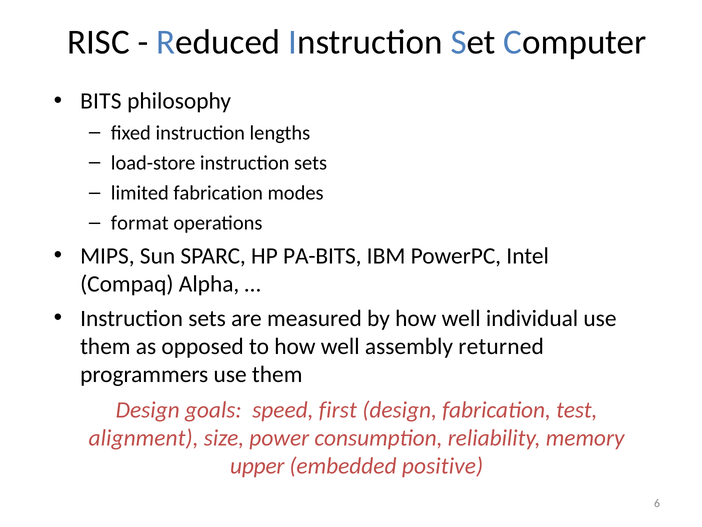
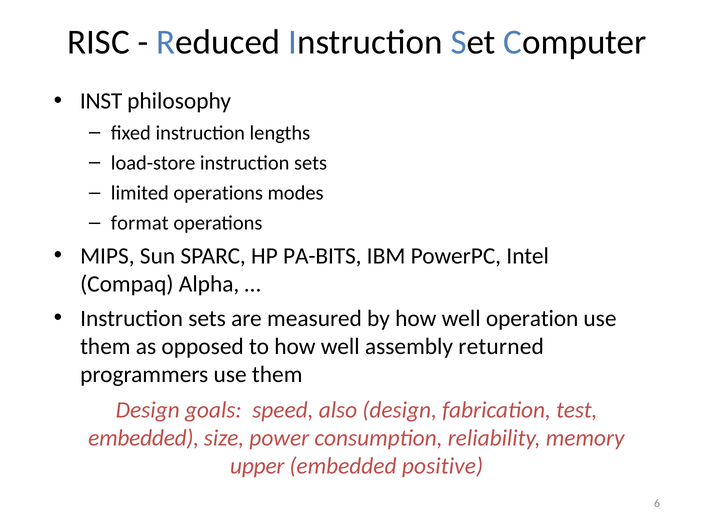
BITS: BITS -> INST
limited fabrication: fabrication -> operations
individual: individual -> operation
first: first -> also
alignment at (144, 438): alignment -> embedded
